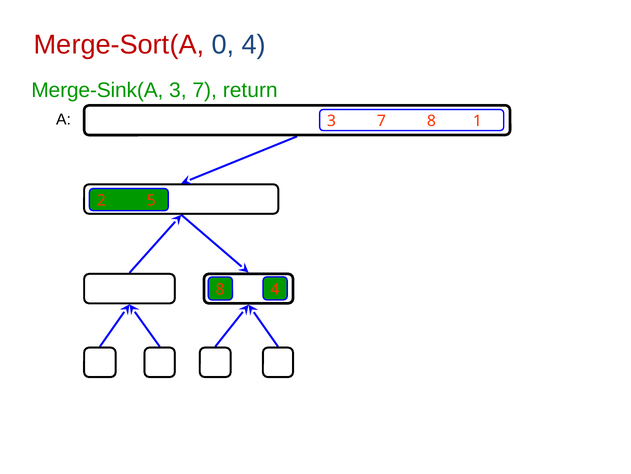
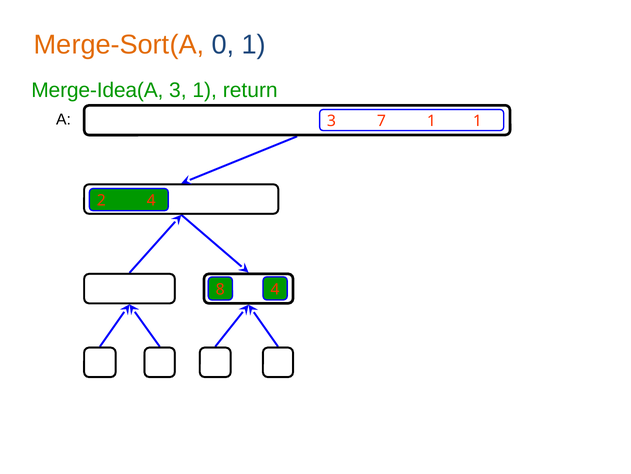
Merge-Sort(A colour: red -> orange
0 4: 4 -> 1
Merge-Sink(A: Merge-Sink(A -> Merge-Idea(A
7 at (205, 90): 7 -> 1
7 8: 8 -> 1
2 5: 5 -> 4
